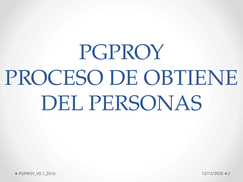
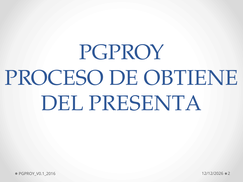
PERSONAS: PERSONAS -> PRESENTA
